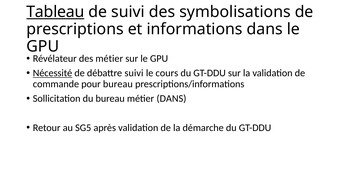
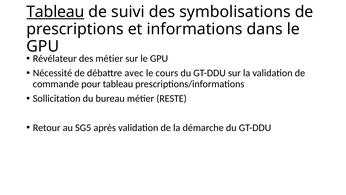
Nécessité underline: present -> none
débattre suivi: suivi -> avec
pour bureau: bureau -> tableau
métier DANS: DANS -> RESTE
